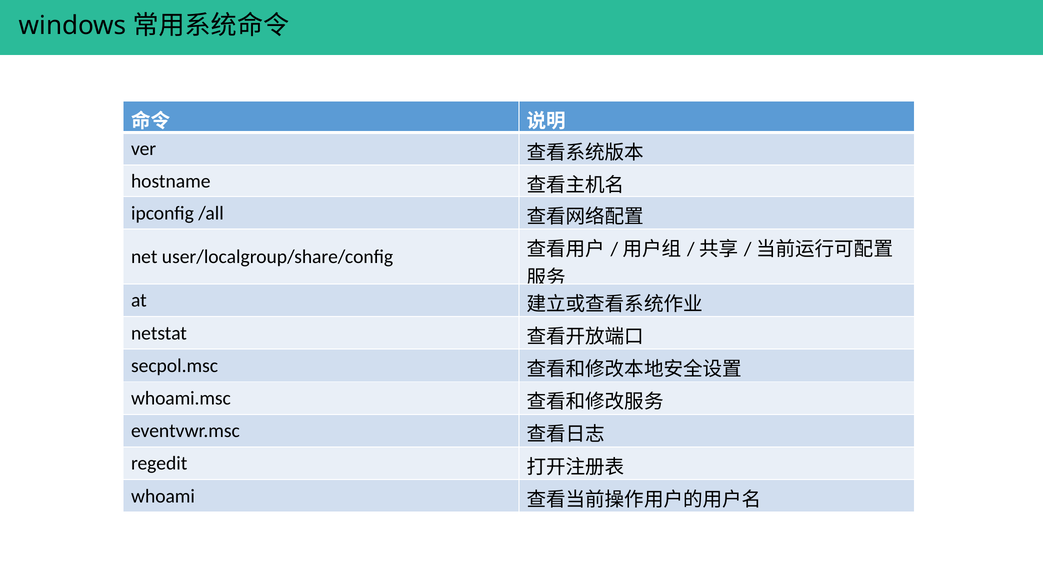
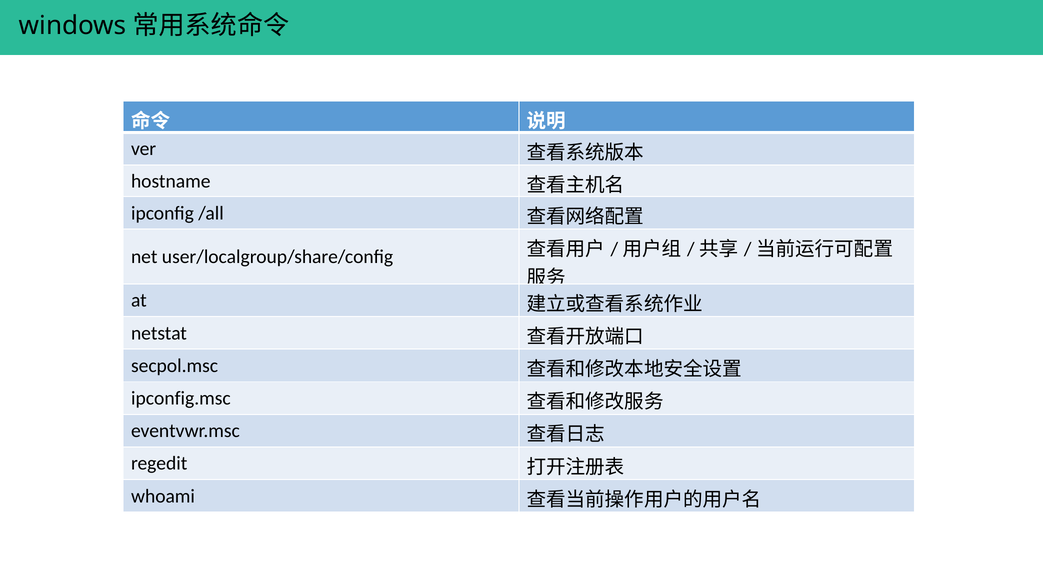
whoami.msc: whoami.msc -> ipconfig.msc
